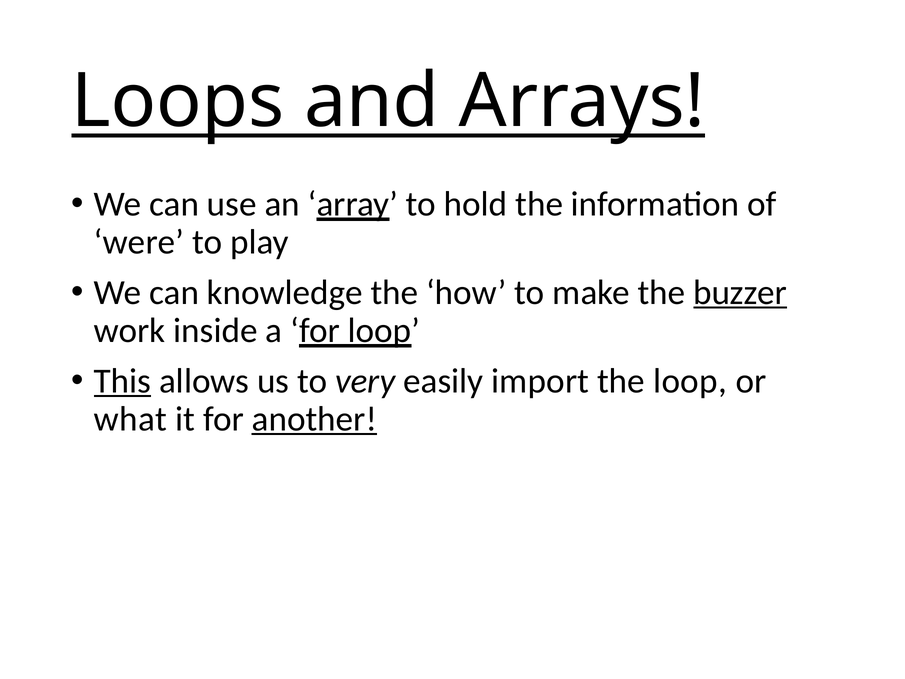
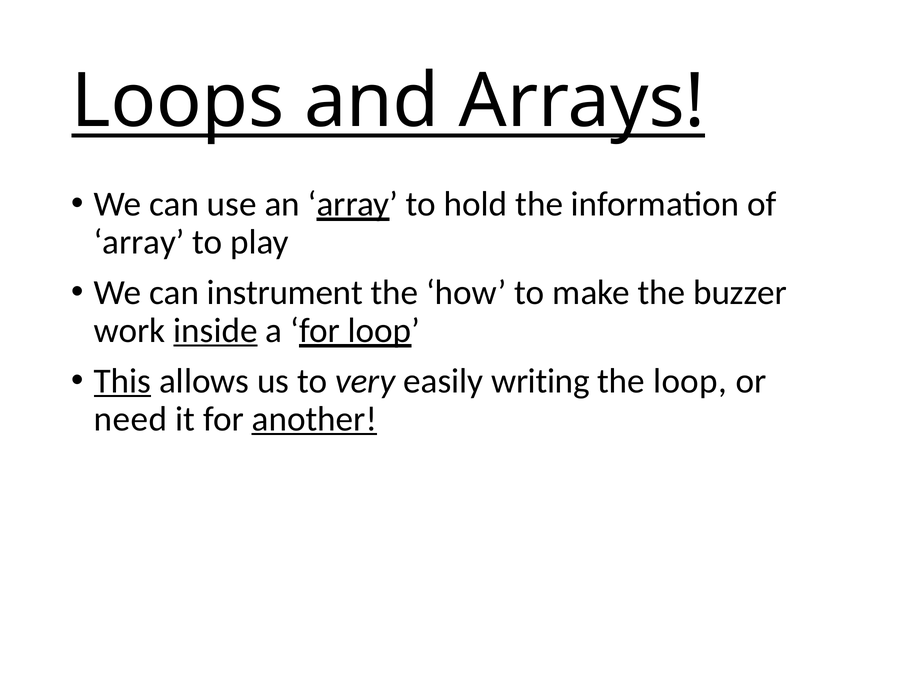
were at (139, 242): were -> array
knowledge: knowledge -> instrument
buzzer underline: present -> none
inside underline: none -> present
import: import -> writing
what: what -> need
